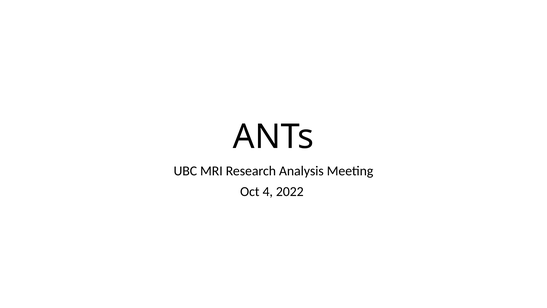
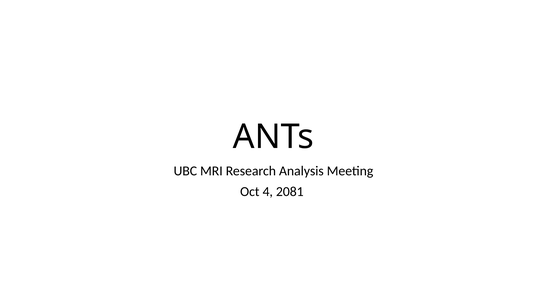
2022: 2022 -> 2081
